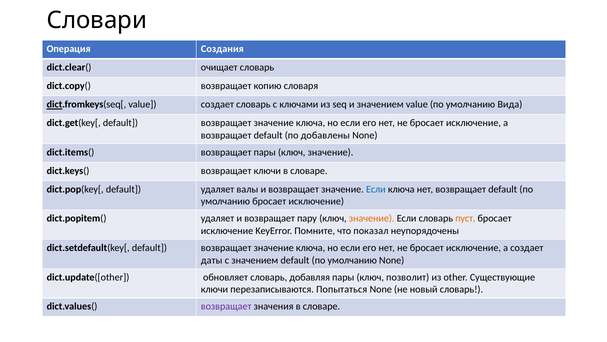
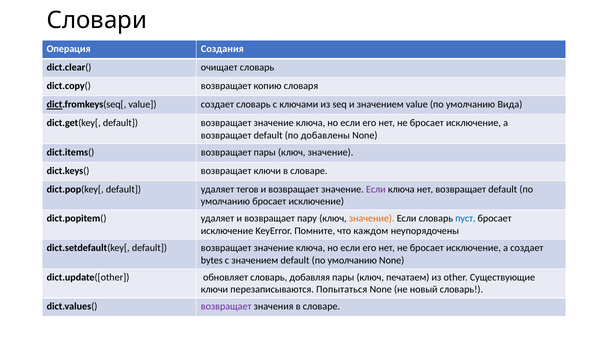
валы: валы -> тегов
Если at (376, 189) colour: blue -> purple
пуст colour: orange -> blue
показал: показал -> каждом
даты: даты -> bytes
позволит: позволит -> печатаем
